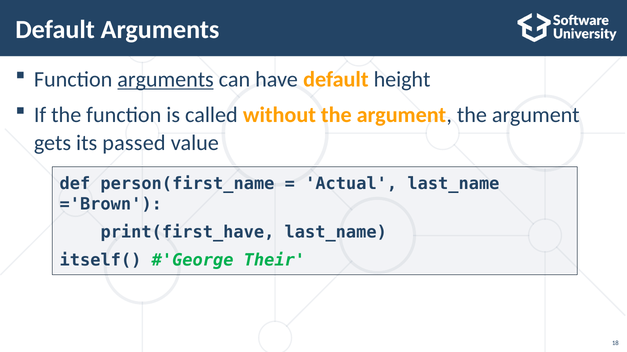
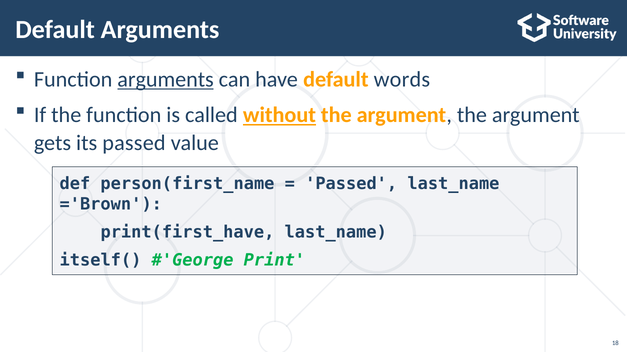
height: height -> words
without underline: none -> present
Actual at (351, 184): Actual -> Passed
Their: Their -> Print
